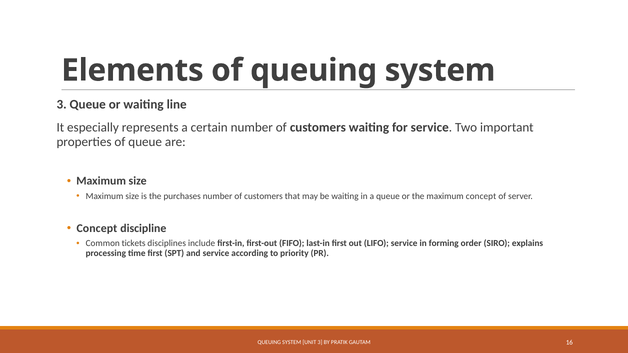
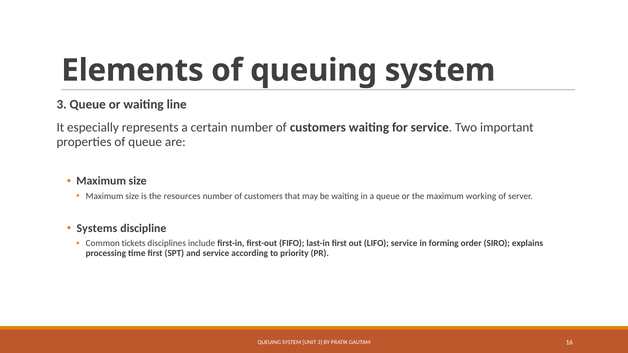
purchases: purchases -> resources
maximum concept: concept -> working
Concept at (97, 228): Concept -> Systems
